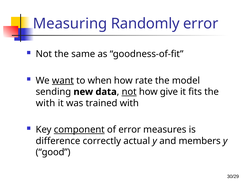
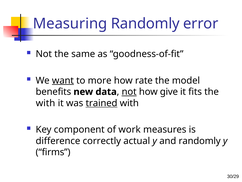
when: when -> more
sending: sending -> benefits
trained underline: none -> present
component underline: present -> none
of error: error -> work
and members: members -> randomly
good: good -> firms
